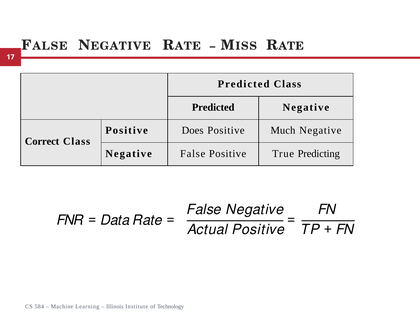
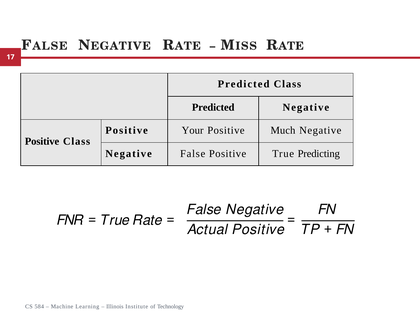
Does: Does -> Your
Correct at (42, 141): Correct -> Positive
𝐷𝑎𝑡𝑎: 𝐷𝑎𝑡𝑎 -> 𝑇𝑟𝑢𝑒
